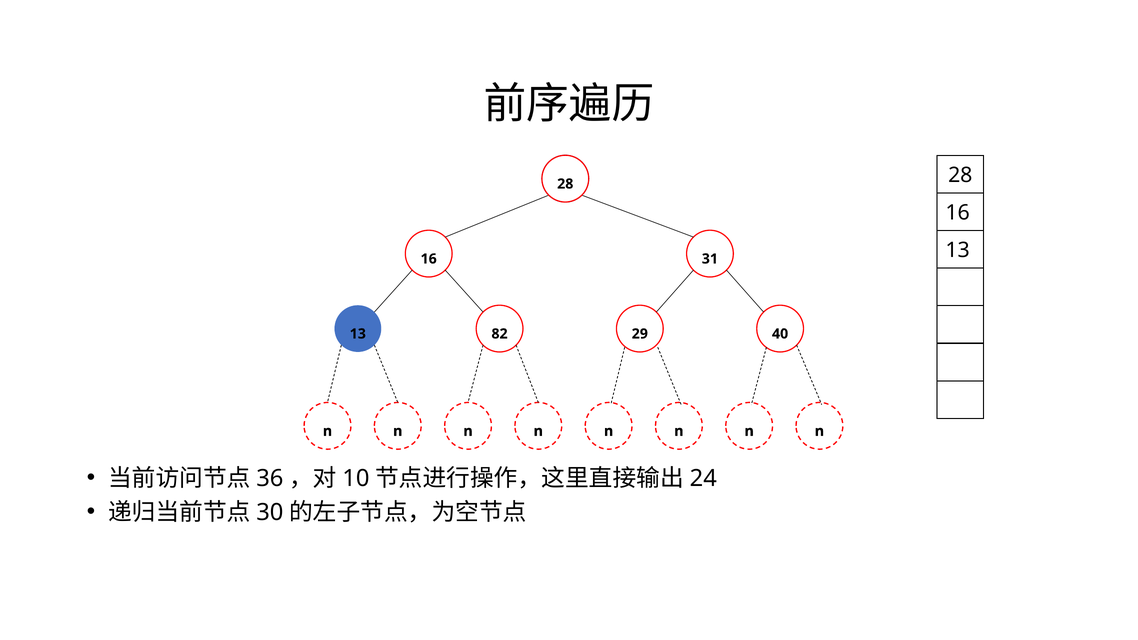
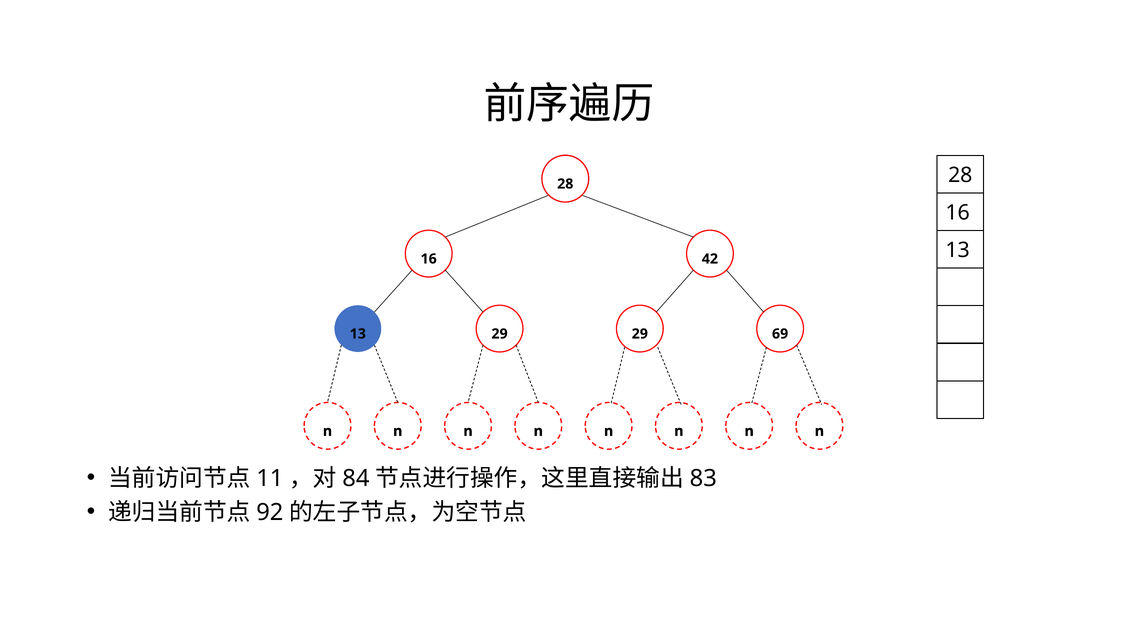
31: 31 -> 42
13 82: 82 -> 29
40: 40 -> 69
36: 36 -> 11
10: 10 -> 84
24: 24 -> 83
30: 30 -> 92
